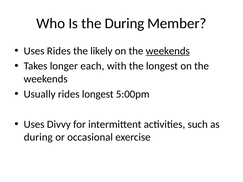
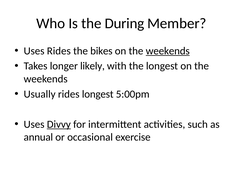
likely: likely -> bikes
each: each -> likely
Divvy underline: none -> present
during at (38, 137): during -> annual
